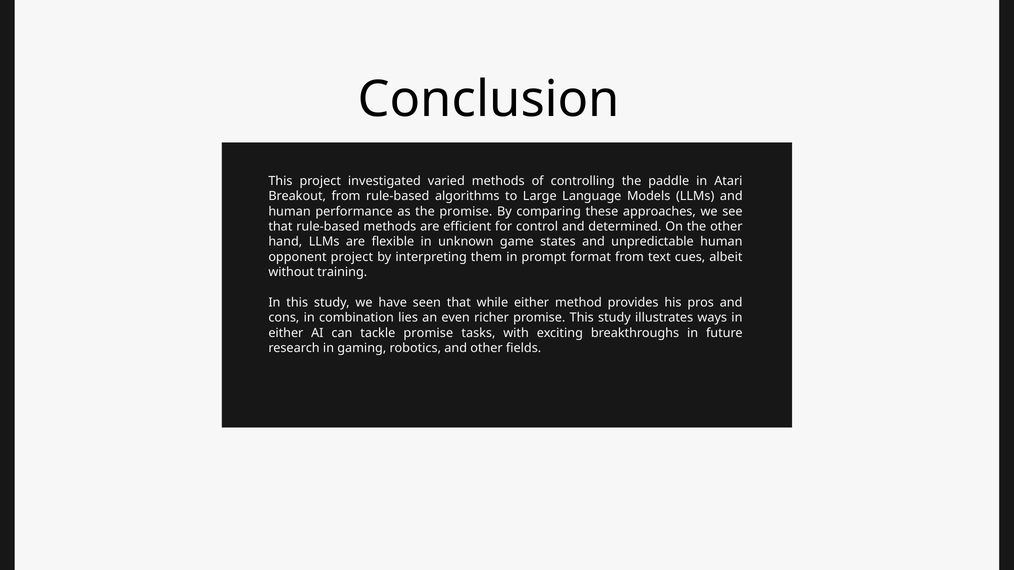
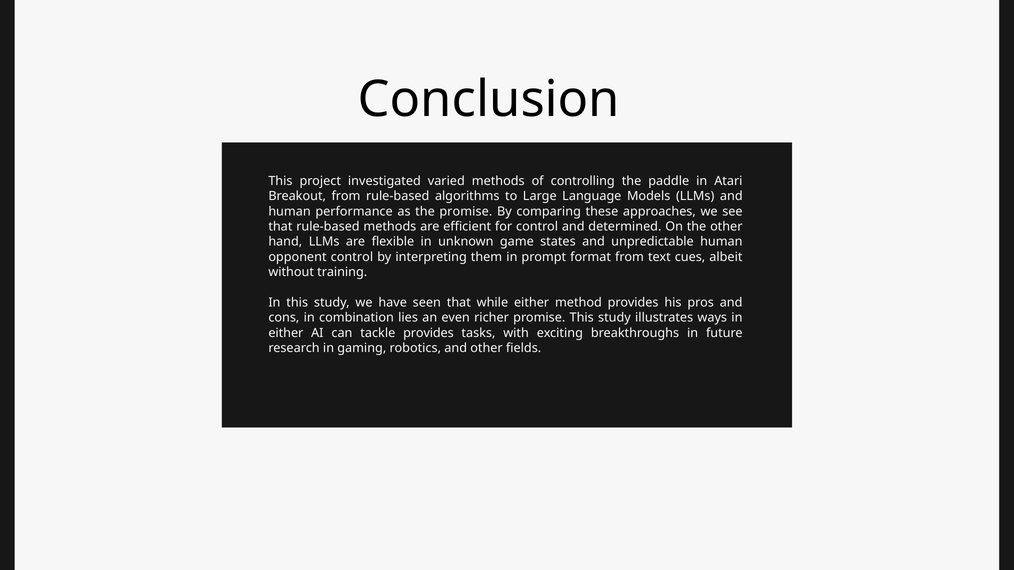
opponent project: project -> control
tackle promise: promise -> provides
